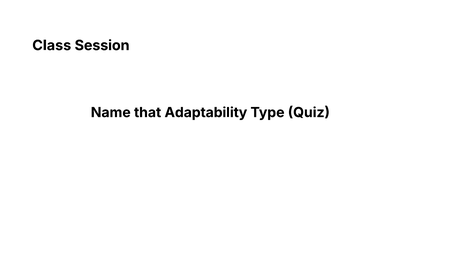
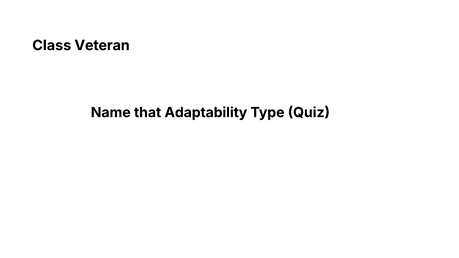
Session: Session -> Veteran
